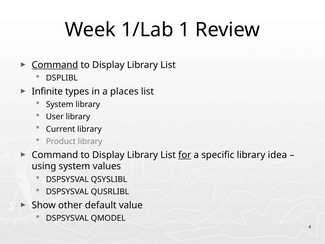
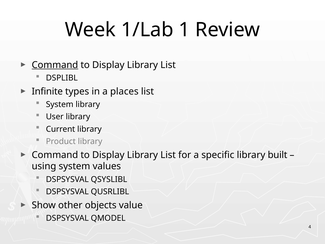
for underline: present -> none
idea: idea -> built
default: default -> objects
